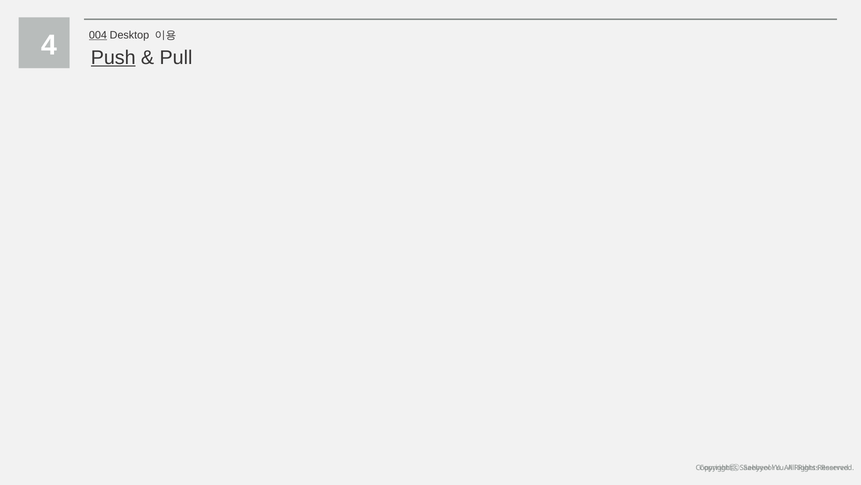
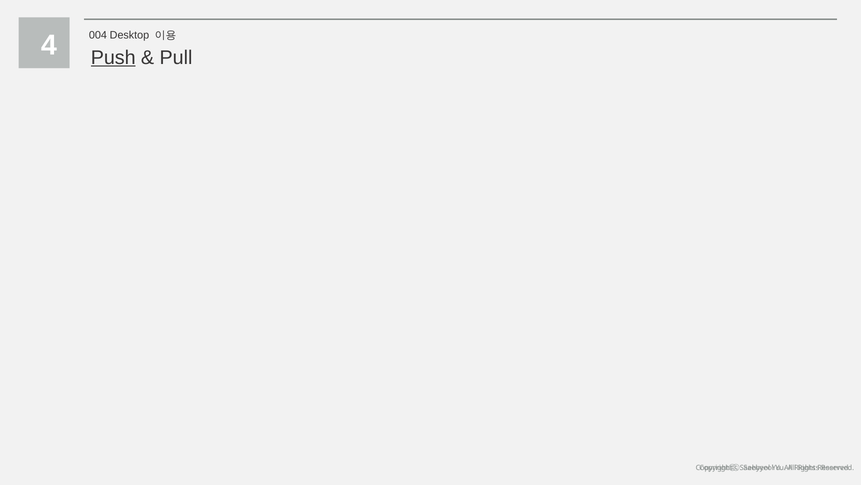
004 underline: present -> none
